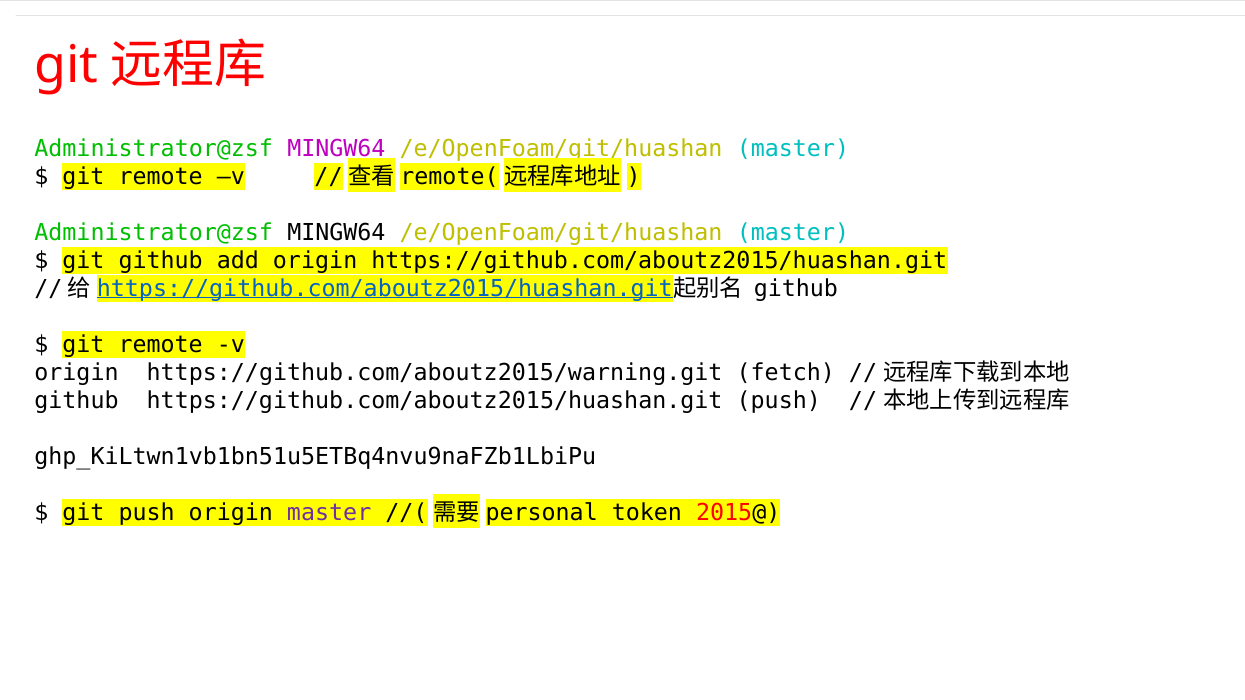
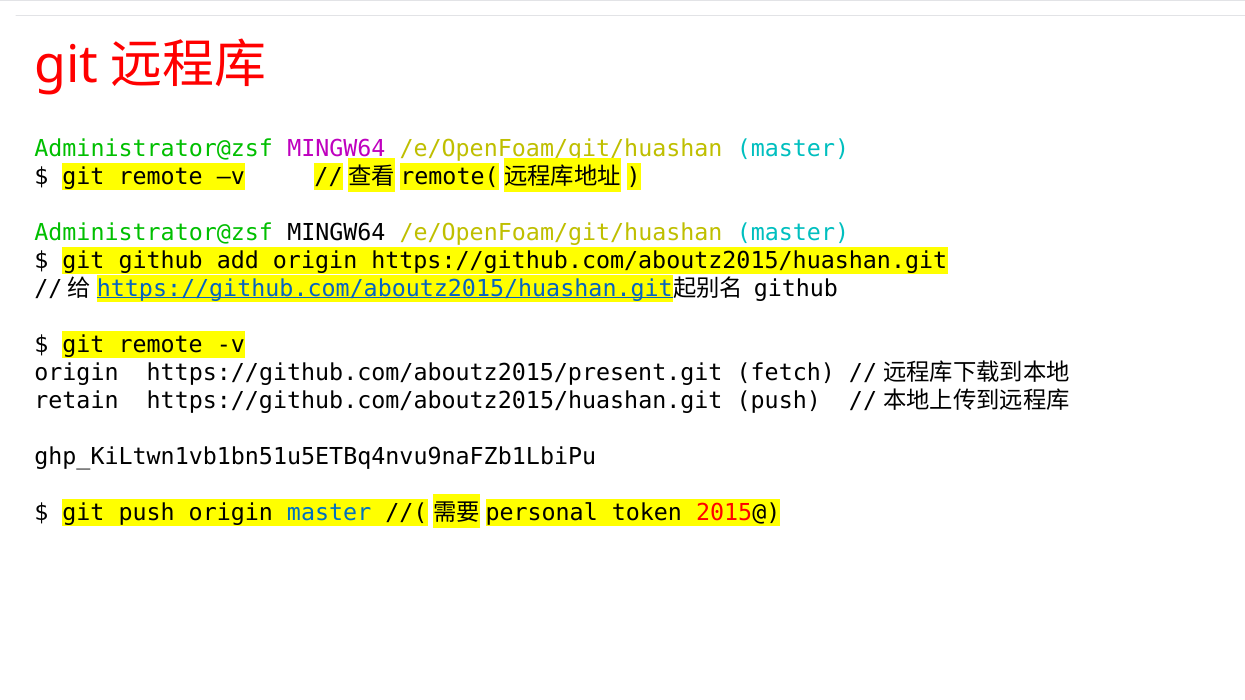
https://github.com/aboutz2015/warning.git: https://github.com/aboutz2015/warning.git -> https://github.com/aboutz2015/present.git
github at (76, 401): github -> retain
master at (329, 513) colour: purple -> blue
